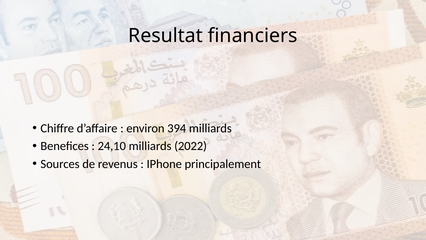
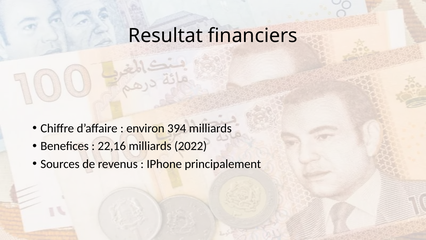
24,10: 24,10 -> 22,16
